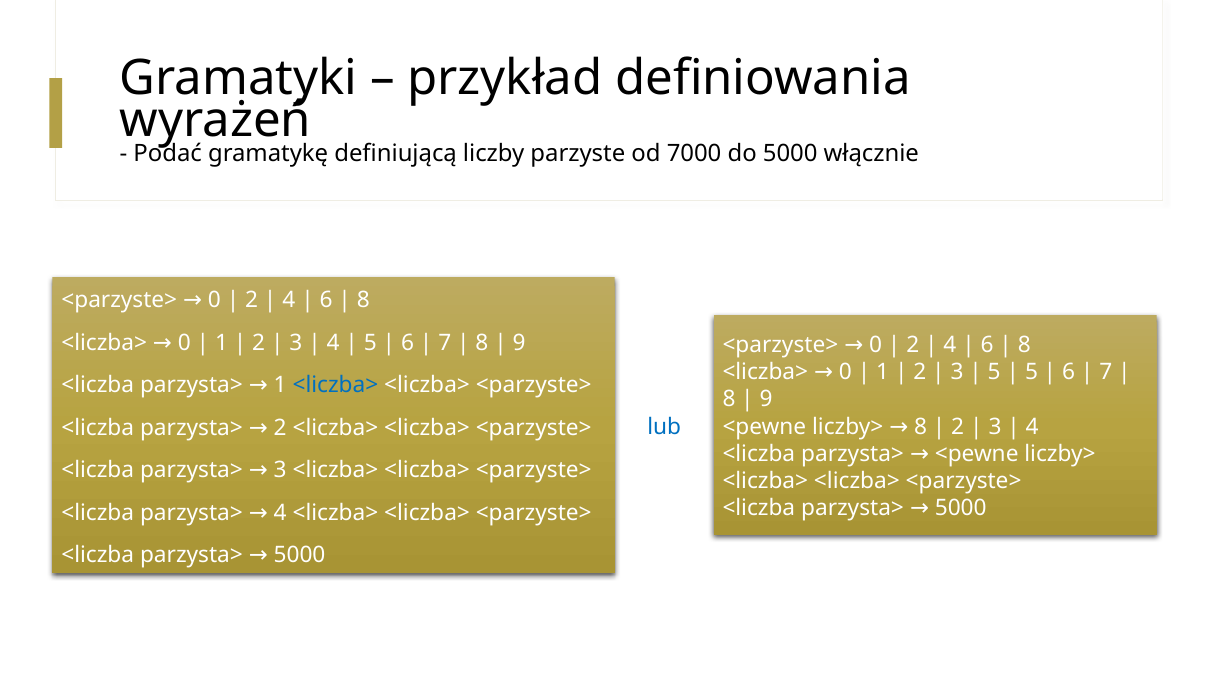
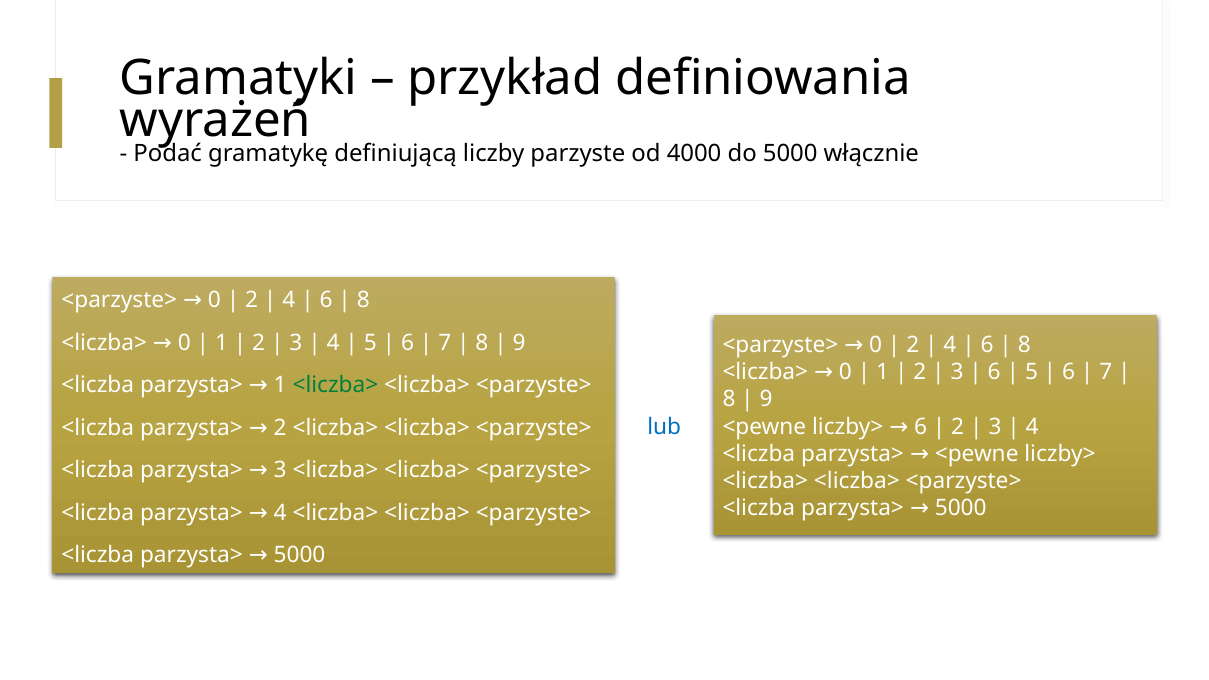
7000: 7000 -> 4000
5 at (994, 372): 5 -> 6
<liczba> at (335, 385) colour: blue -> green
liczby> 8: 8 -> 6
